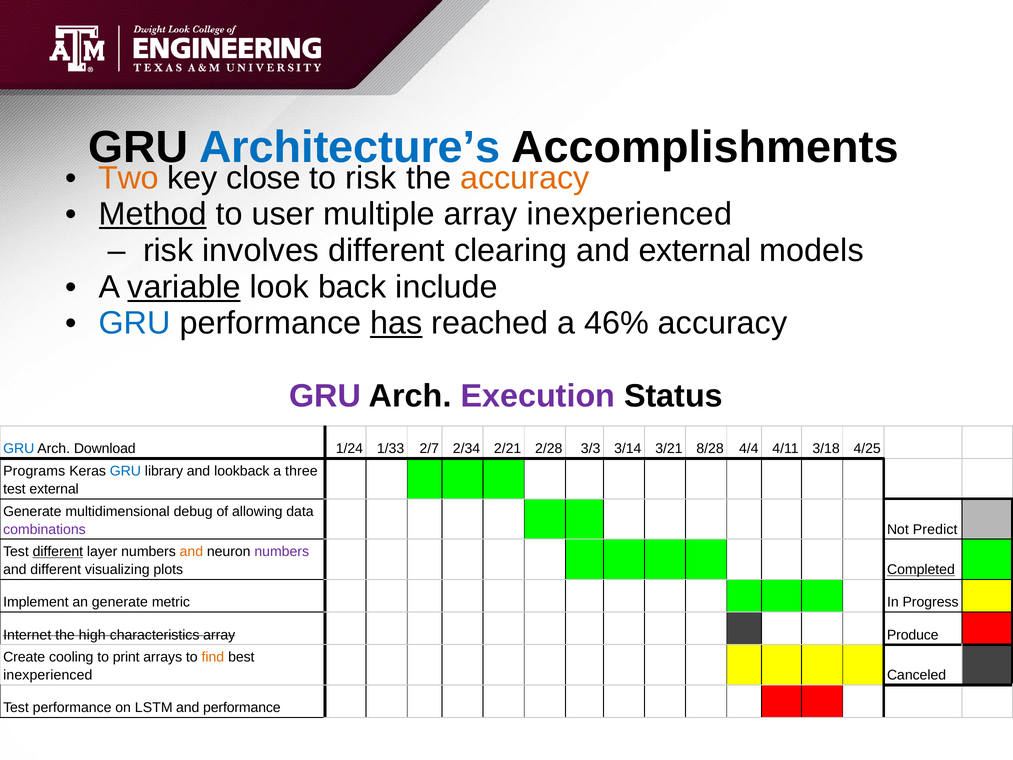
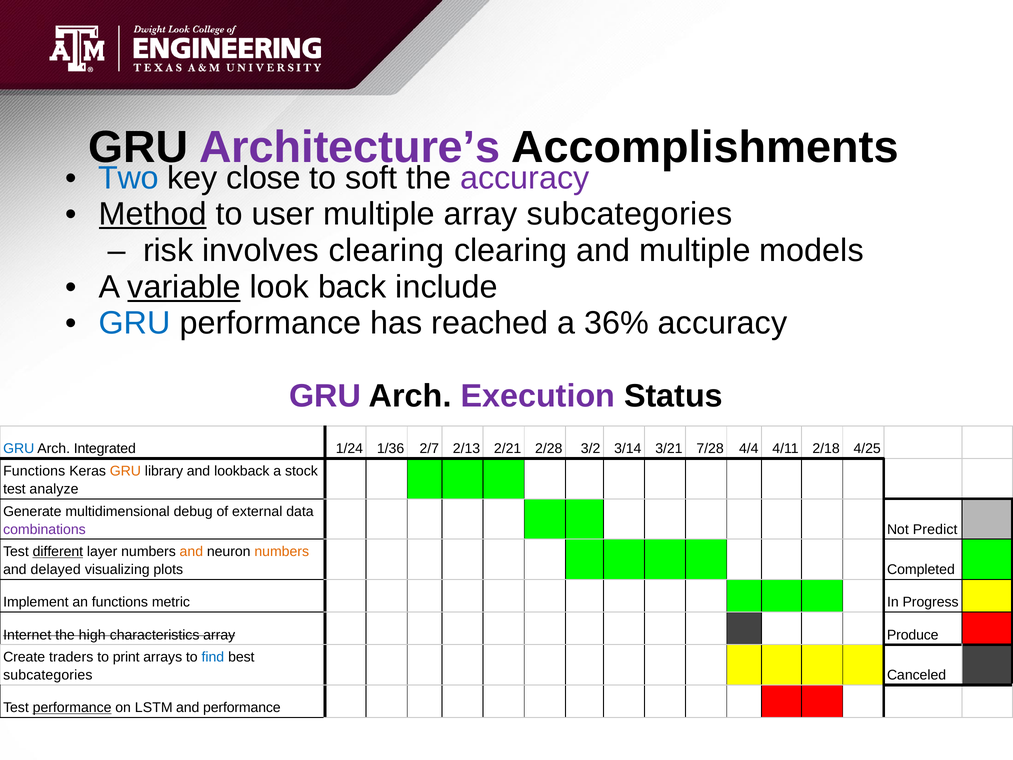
Architecture’s colour: blue -> purple
Two colour: orange -> blue
to risk: risk -> soft
accuracy at (525, 178) colour: orange -> purple
array inexperienced: inexperienced -> subcategories
involves different: different -> clearing
and external: external -> multiple
has underline: present -> none
46%: 46% -> 36%
Download: Download -> Integrated
1/33: 1/33 -> 1/36
2/34: 2/34 -> 2/13
3/3: 3/3 -> 3/2
8/28: 8/28 -> 7/28
3/18: 3/18 -> 2/18
Programs at (34, 471): Programs -> Functions
GRU at (125, 471) colour: blue -> orange
three: three -> stock
test external: external -> analyze
allowing: allowing -> external
numbers at (282, 552) colour: purple -> orange
and different: different -> delayed
Completed underline: present -> none
an generate: generate -> functions
cooling: cooling -> traders
find colour: orange -> blue
inexperienced at (48, 675): inexperienced -> subcategories
performance at (72, 708) underline: none -> present
